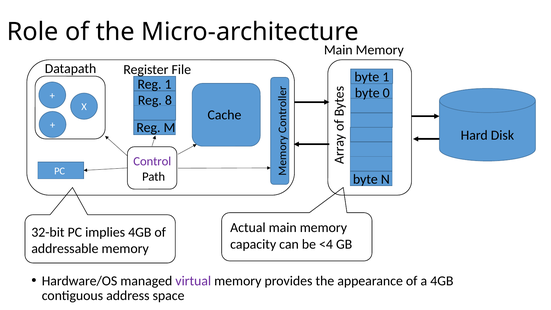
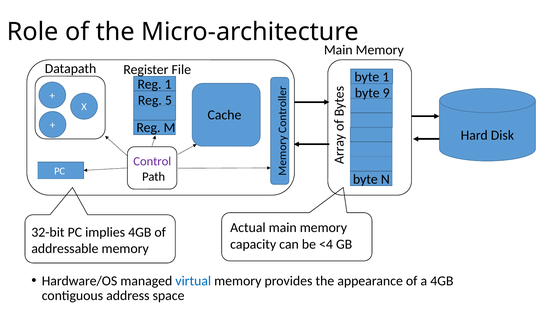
0: 0 -> 9
8: 8 -> 5
virtual colour: purple -> blue
